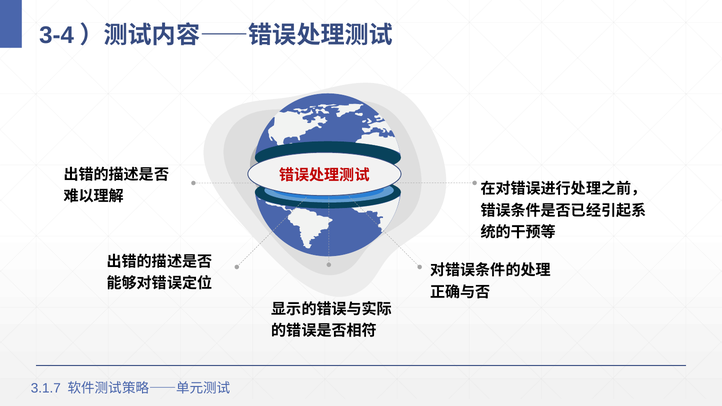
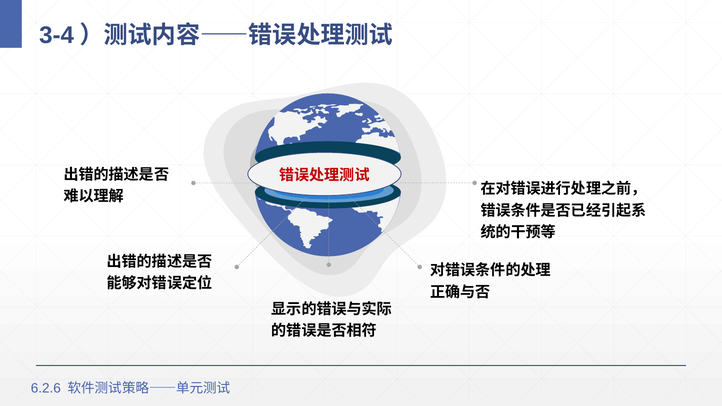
3.1.7: 3.1.7 -> 6.2.6
